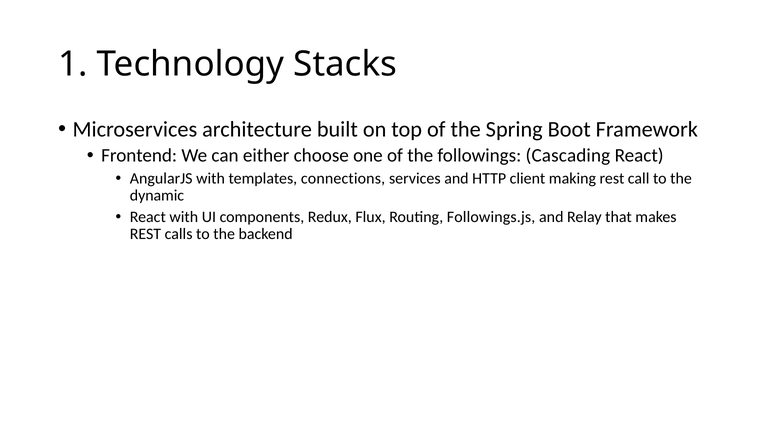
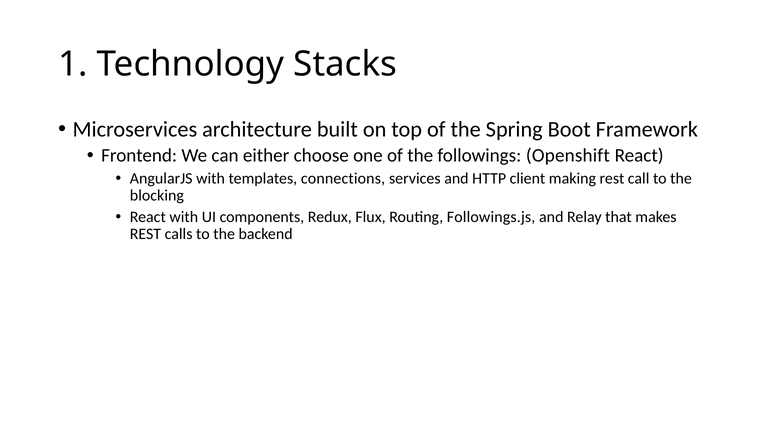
Cascading: Cascading -> Openshift
dynamic: dynamic -> blocking
